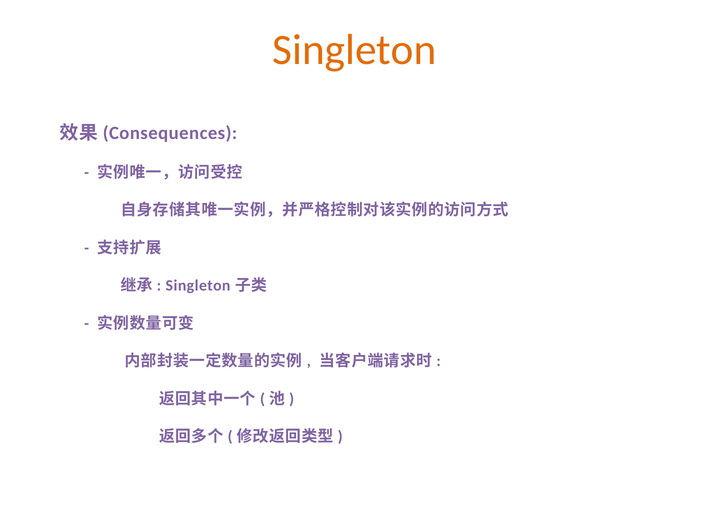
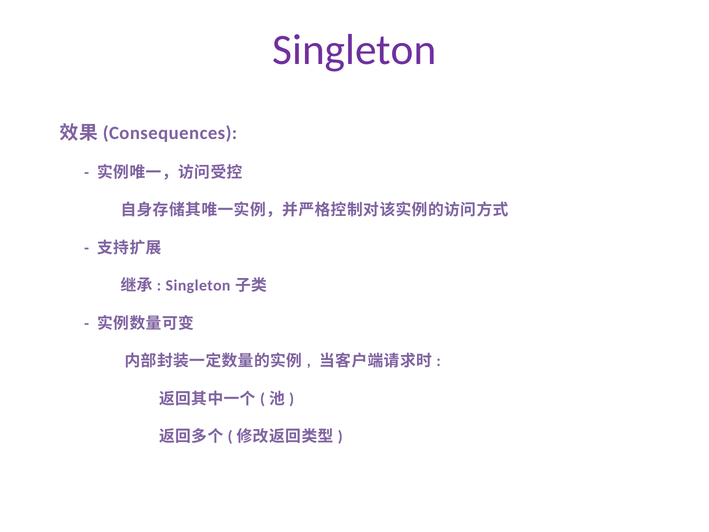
Singleton at (354, 50) colour: orange -> purple
